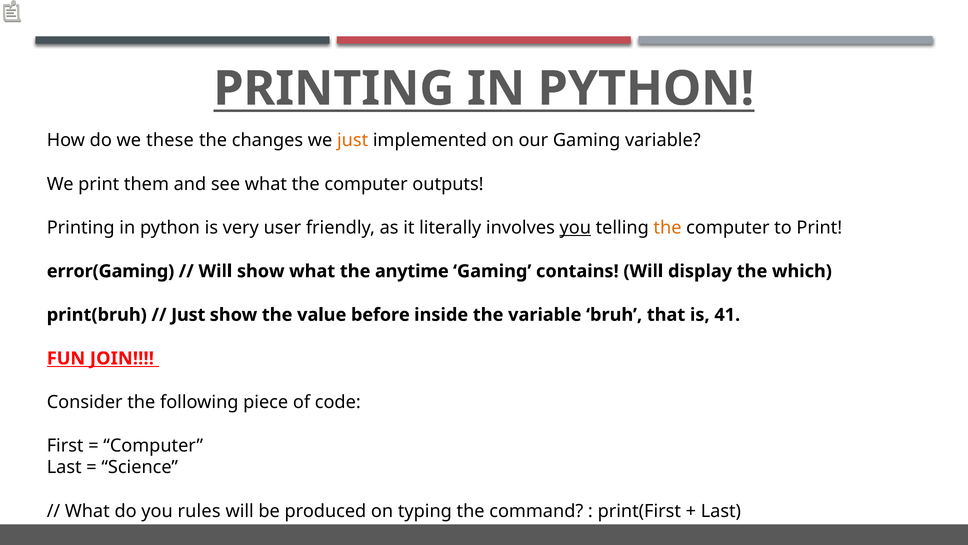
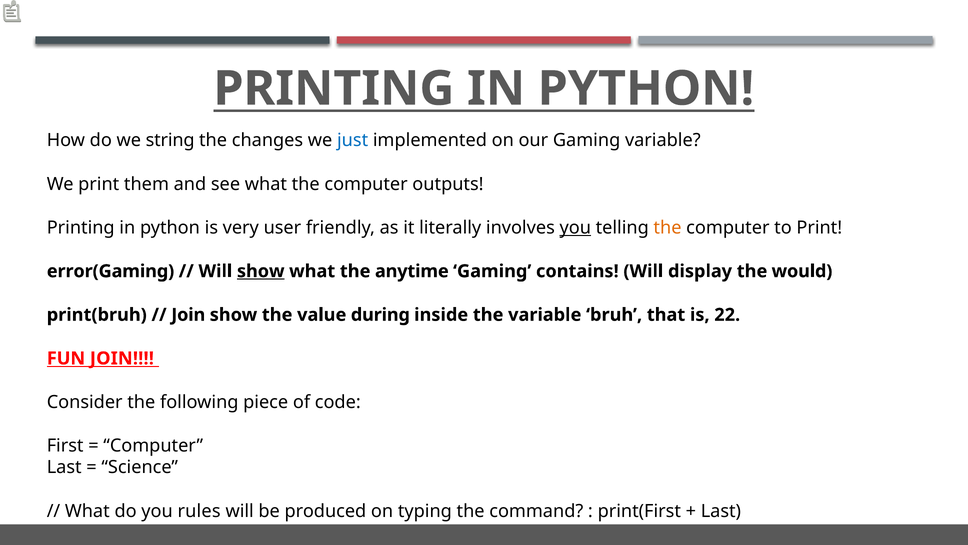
these: these -> string
just at (353, 140) colour: orange -> blue
show at (261, 271) underline: none -> present
which: which -> would
Just at (188, 315): Just -> Join
before: before -> during
41: 41 -> 22
